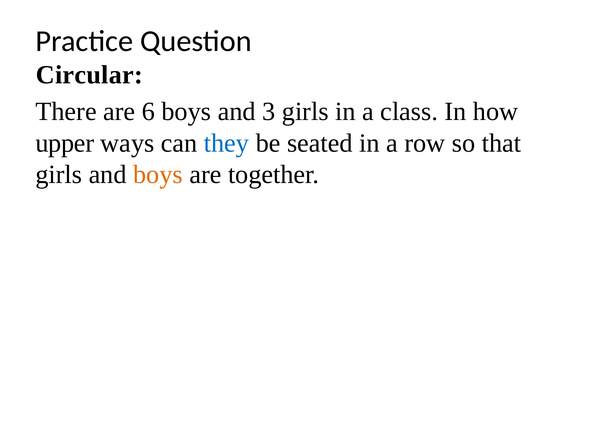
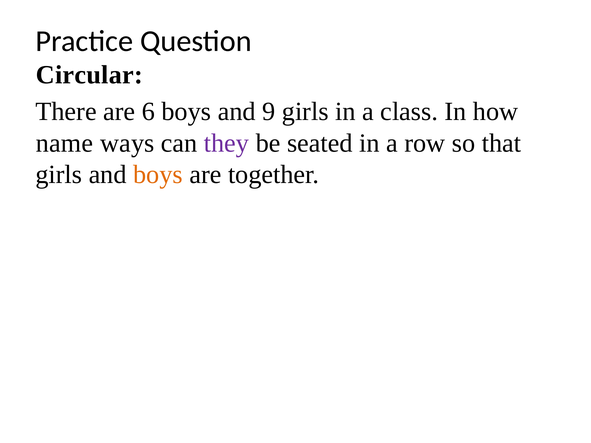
3: 3 -> 9
upper: upper -> name
they colour: blue -> purple
